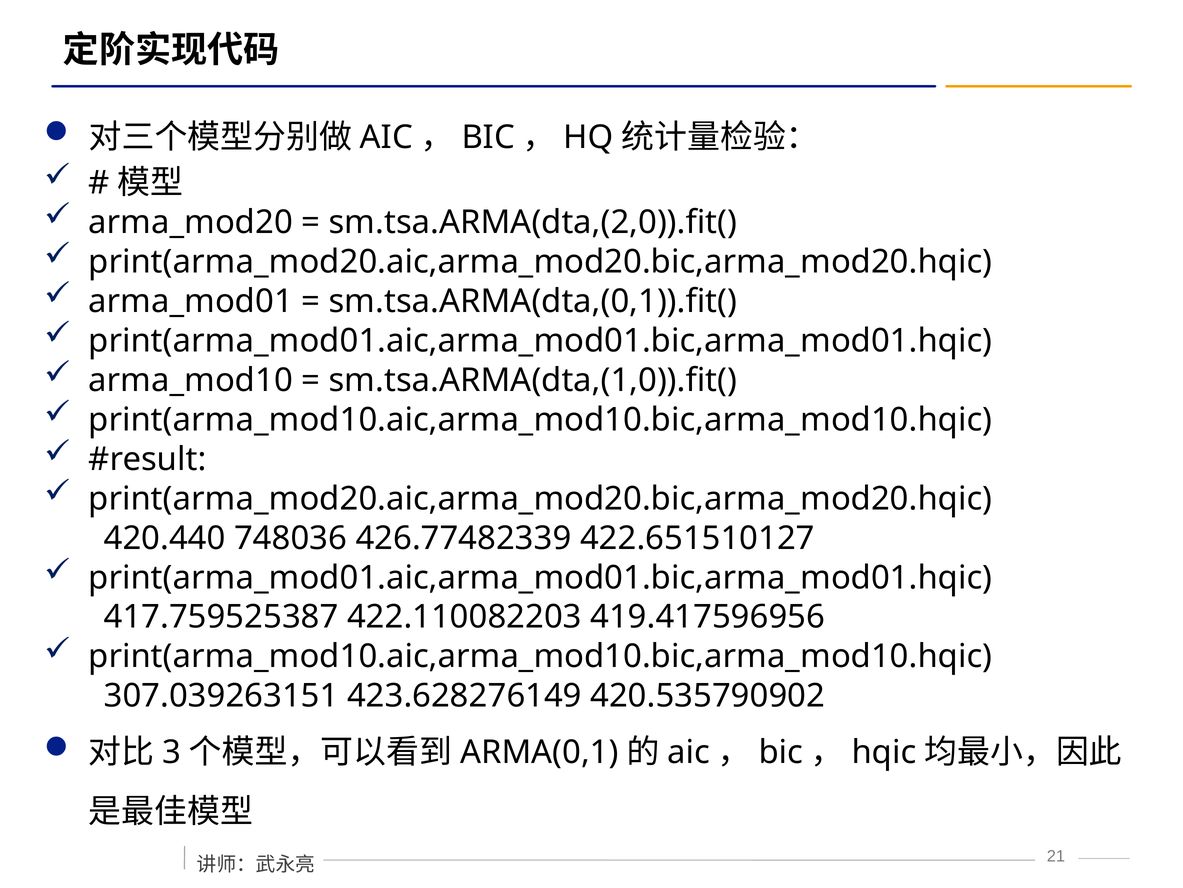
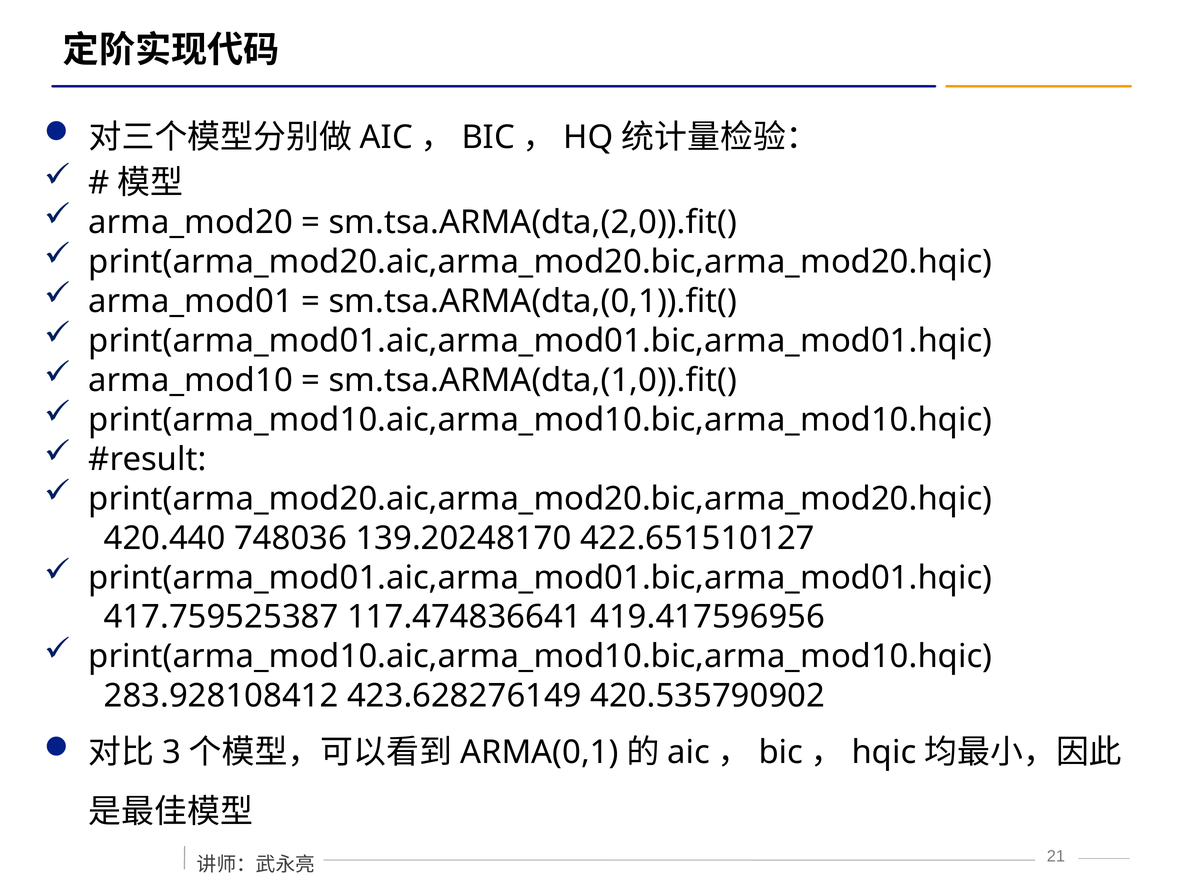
426.77482339: 426.77482339 -> 139.20248170
422.110082203: 422.110082203 -> 117.474836641
307.039263151: 307.039263151 -> 283.928108412
